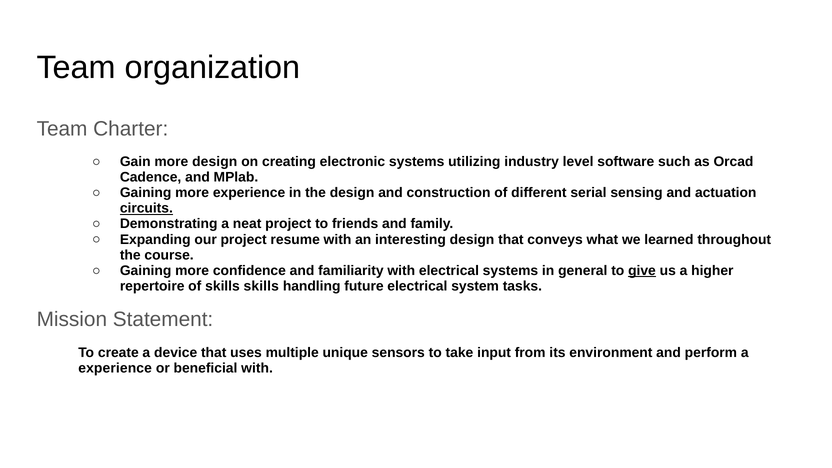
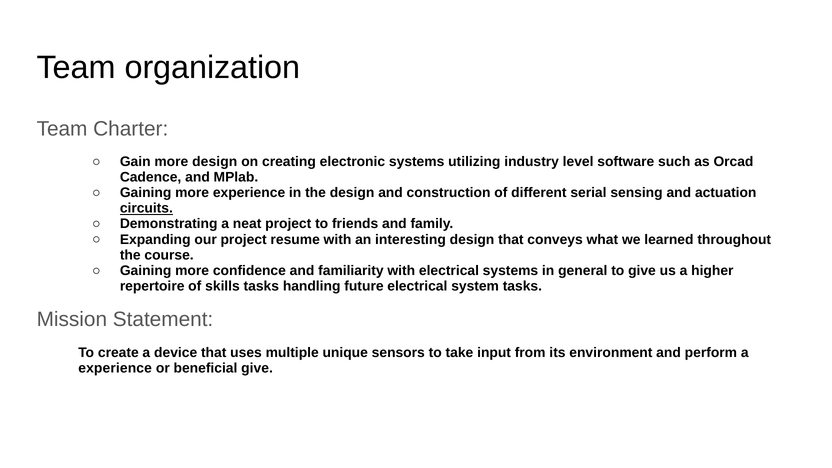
give at (642, 271) underline: present -> none
skills skills: skills -> tasks
beneficial with: with -> give
